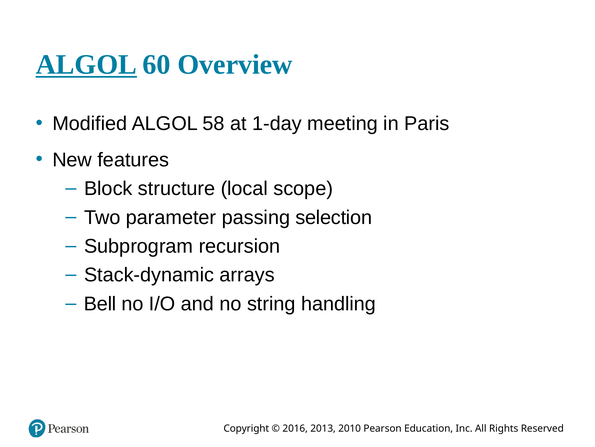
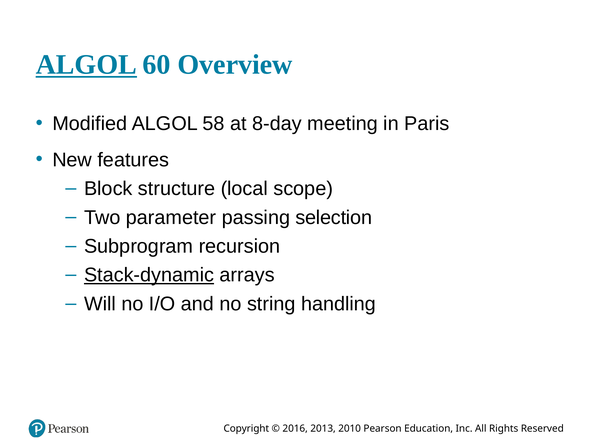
1-day: 1-day -> 8-day
Stack-dynamic underline: none -> present
Bell: Bell -> Will
